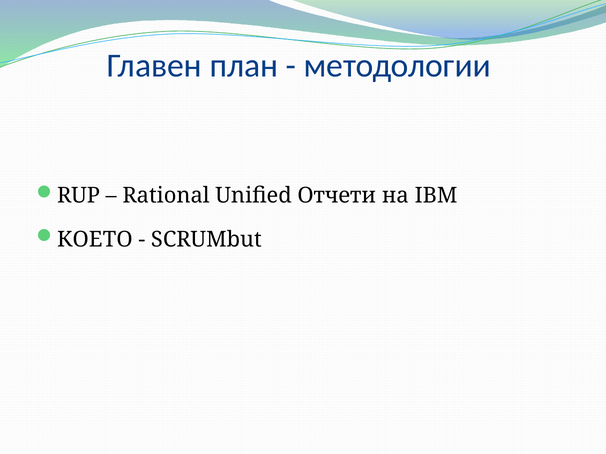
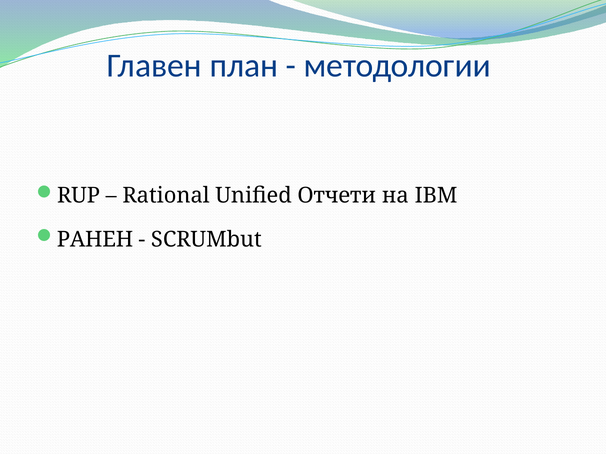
КОЕТО: КОЕТО -> РАНЕН
